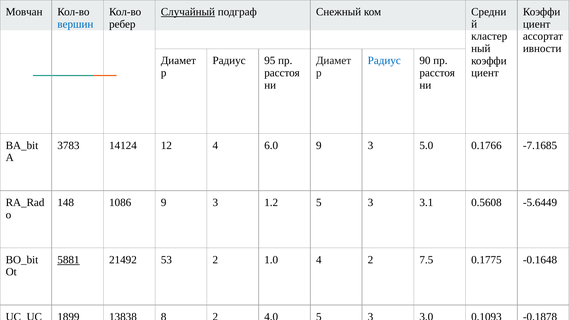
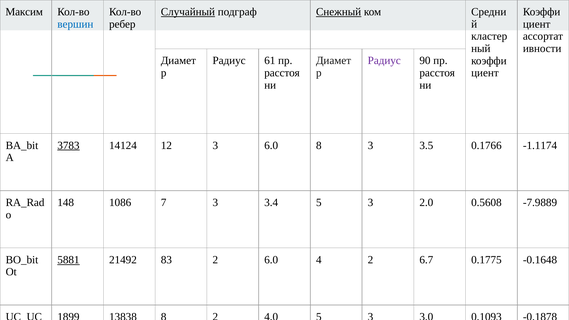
Мовчан: Мовчан -> Максим
Снежный underline: none -> present
95: 95 -> 61
Радиус at (384, 61) colour: blue -> purple
3783 underline: none -> present
12 4: 4 -> 3
6.0 9: 9 -> 8
5.0: 5.0 -> 3.5
-7.1685: -7.1685 -> -1.1174
1086 9: 9 -> 7
1.2: 1.2 -> 3.4
3.1: 3.1 -> 2.0
-5.6449: -5.6449 -> -7.9889
53: 53 -> 83
2 1.0: 1.0 -> 6.0
7.5: 7.5 -> 6.7
